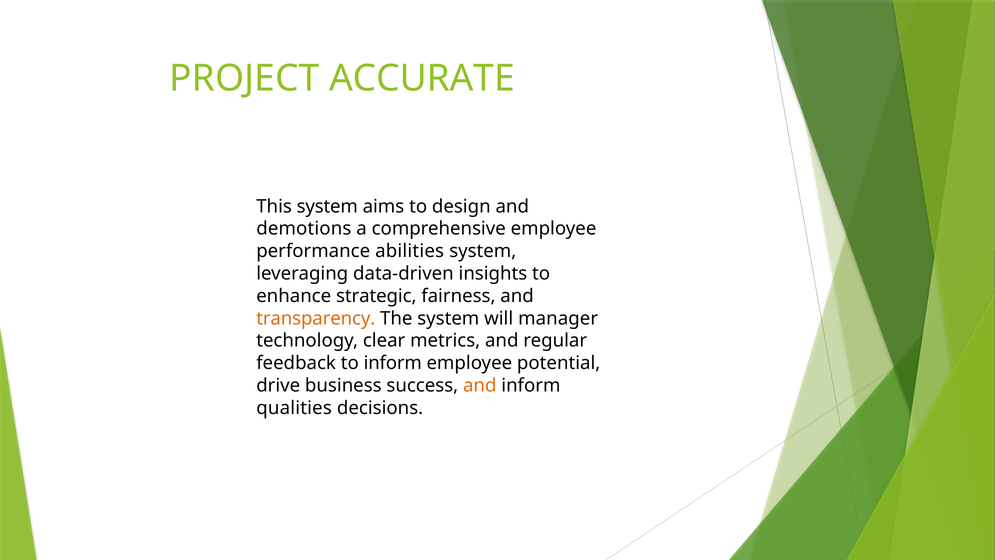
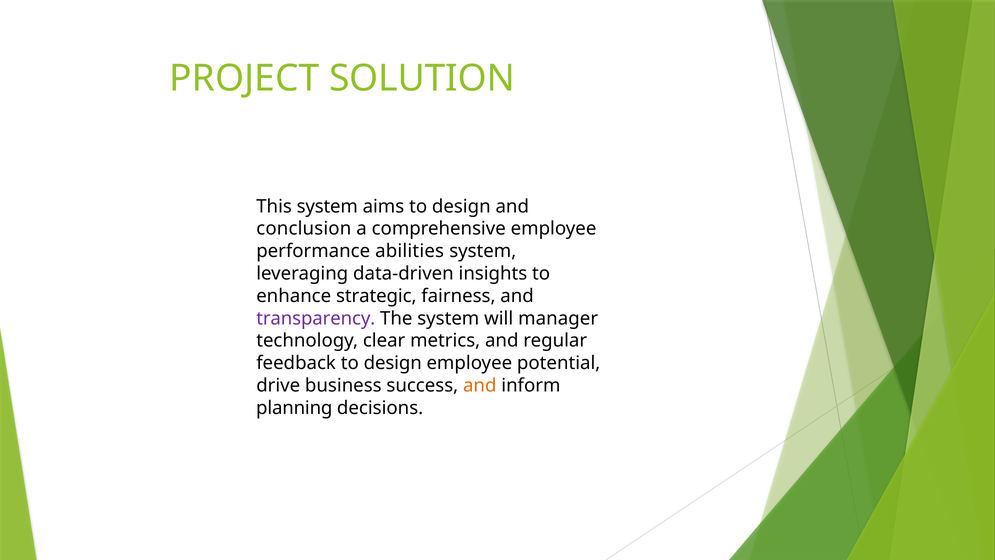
ACCURATE: ACCURATE -> SOLUTION
demotions: demotions -> conclusion
transparency colour: orange -> purple
feedback to inform: inform -> design
qualities: qualities -> planning
